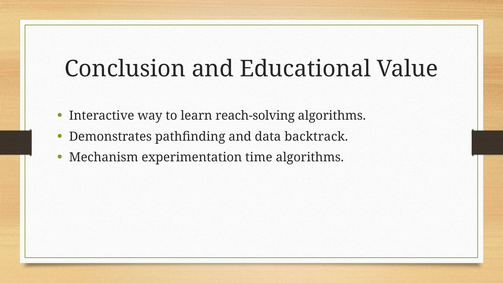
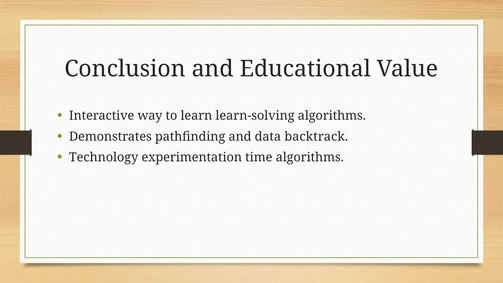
reach-solving: reach-solving -> learn-solving
Mechanism: Mechanism -> Technology
